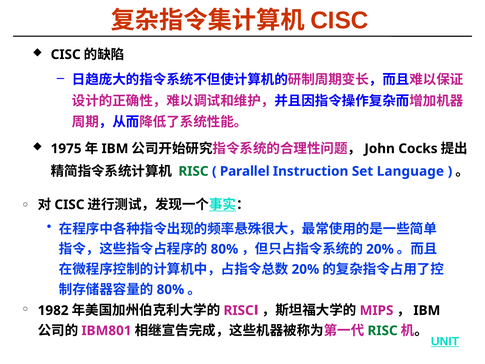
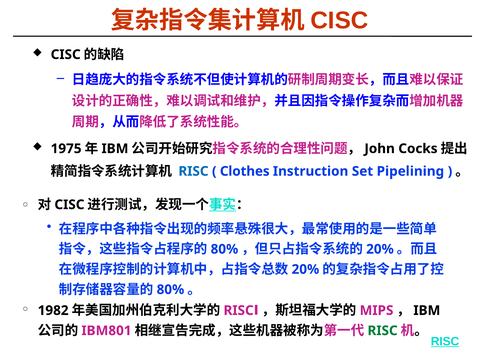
RISC at (193, 171) colour: green -> blue
Parallel: Parallel -> Clothes
Language: Language -> Pipelining
UNIT at (445, 341): UNIT -> RISC
